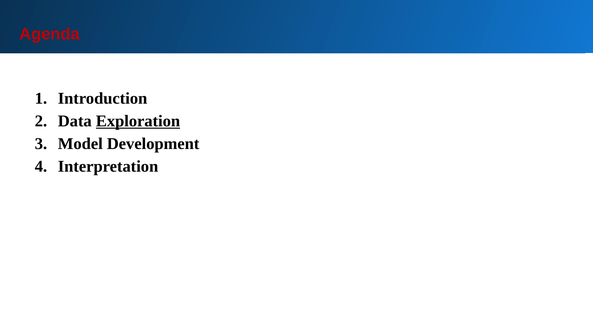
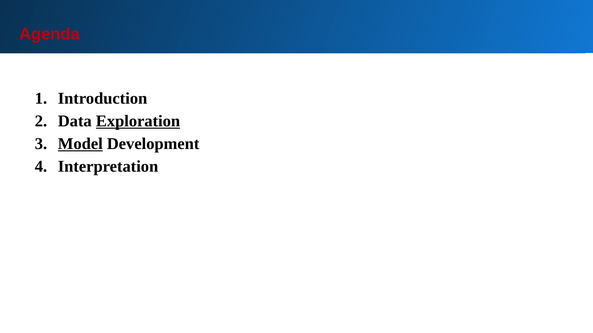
Model underline: none -> present
